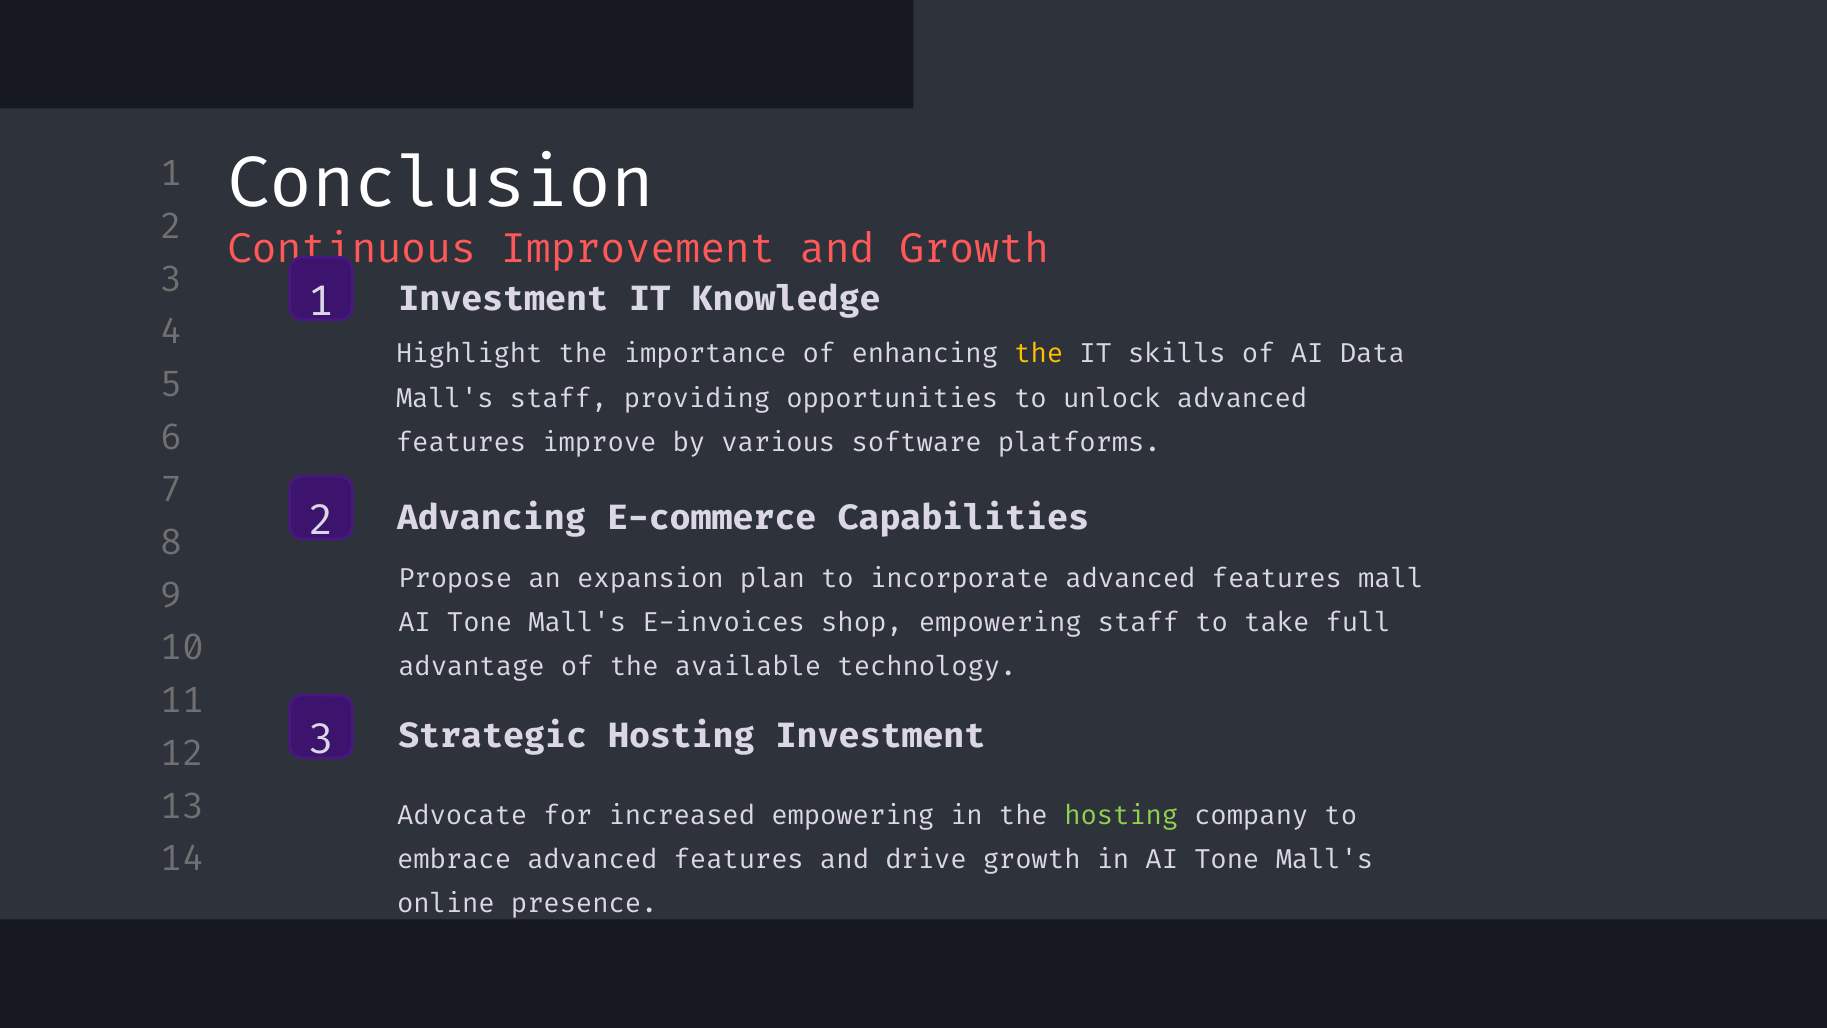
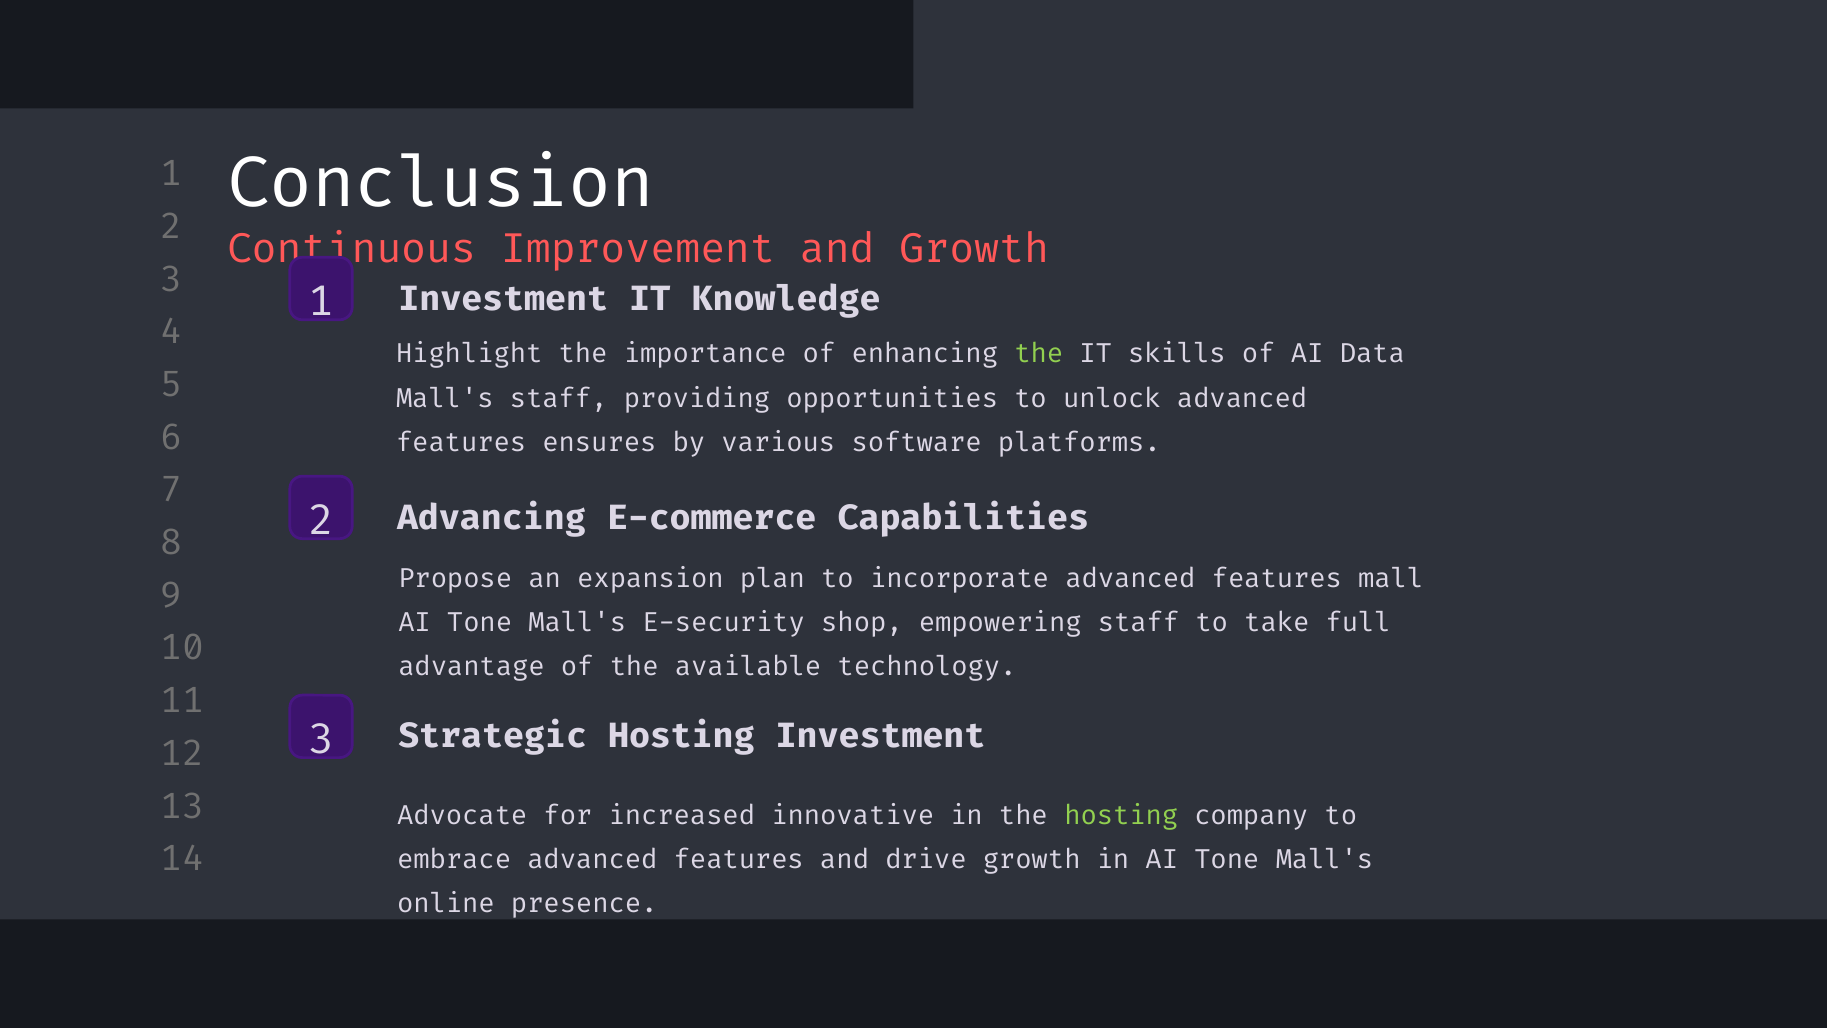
the at (1039, 354) colour: yellow -> light green
improve: improve -> ensures
E-invoices: E-invoices -> E-security
increased empowering: empowering -> innovative
